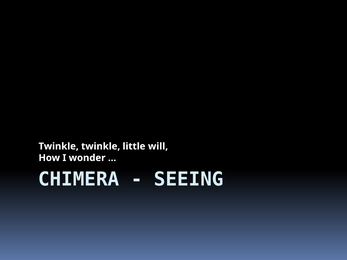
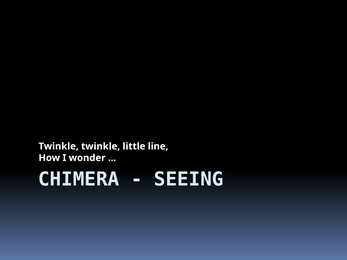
will: will -> line
